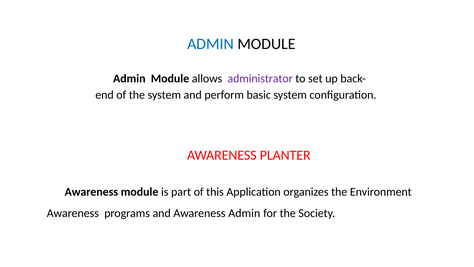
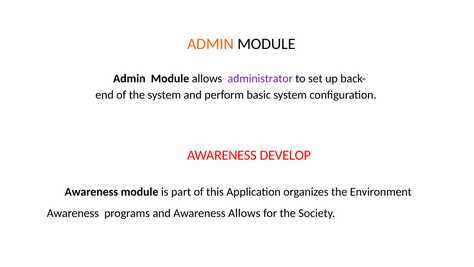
ADMIN at (210, 44) colour: blue -> orange
PLANTER: PLANTER -> DEVELOP
Awareness Admin: Admin -> Allows
